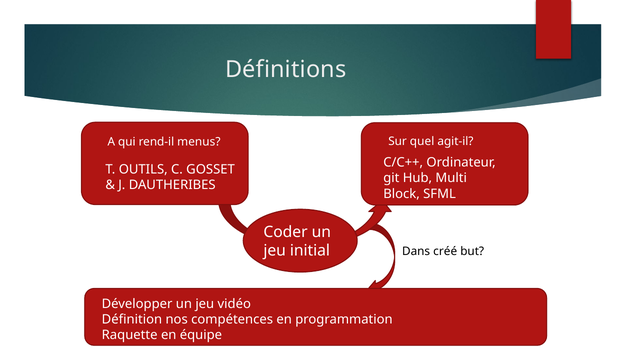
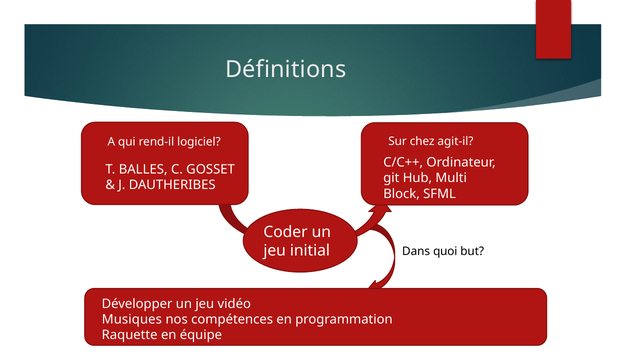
quel: quel -> chez
menus: menus -> logiciel
OUTILS: OUTILS -> BALLES
créé: créé -> quoi
Définition: Définition -> Musiques
